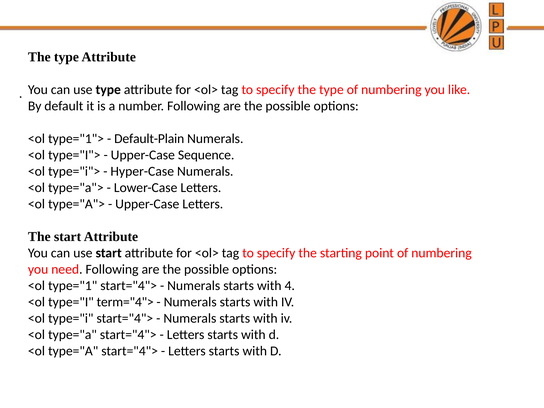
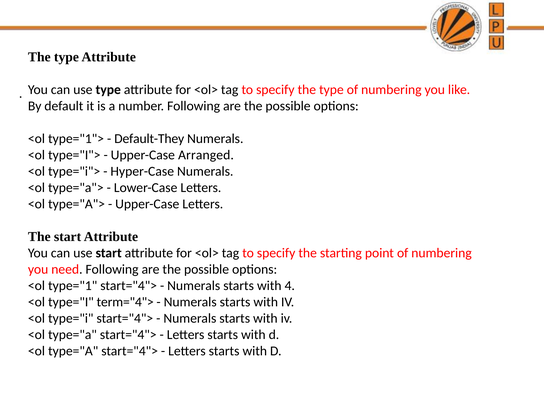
Default-Plain: Default-Plain -> Default-They
Sequence: Sequence -> Arranged
